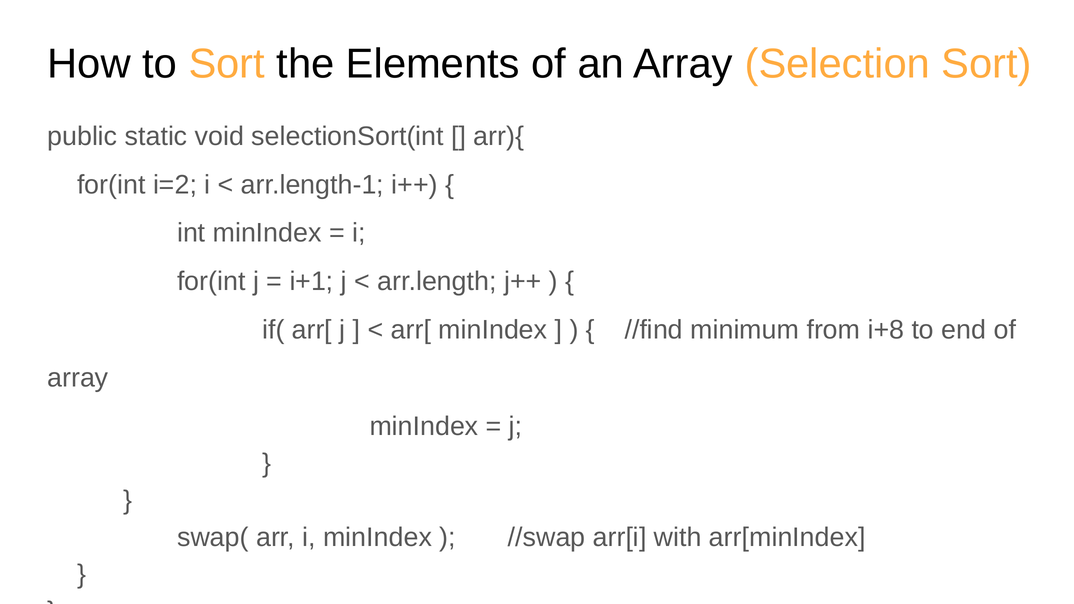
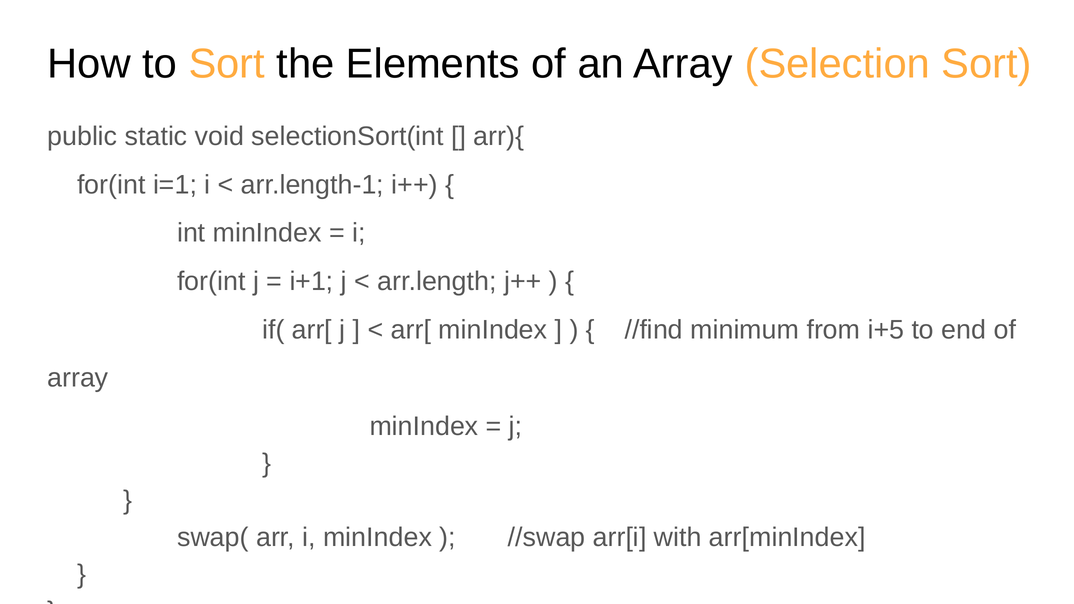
i=2: i=2 -> i=1
i+8: i+8 -> i+5
